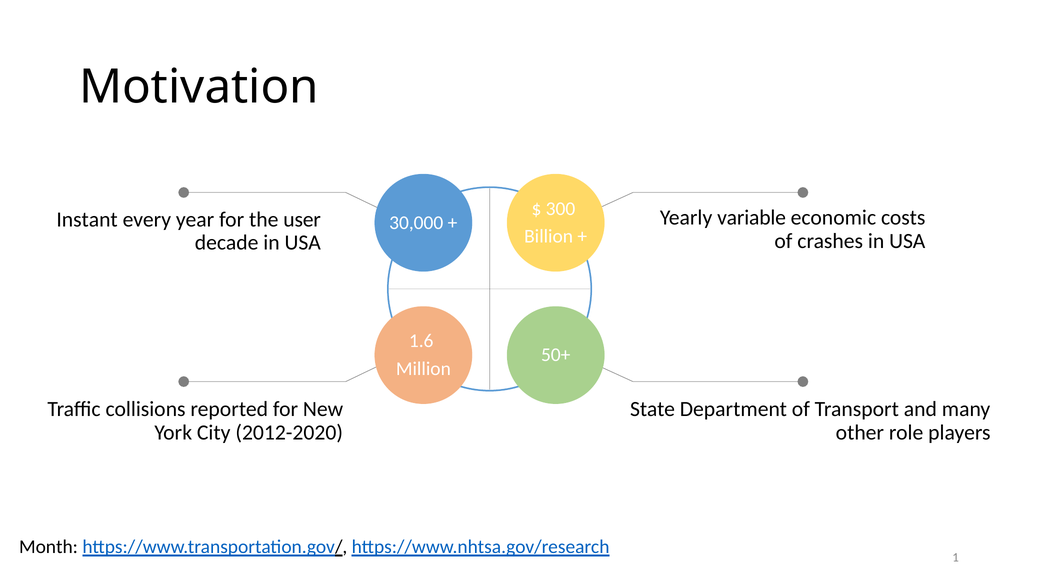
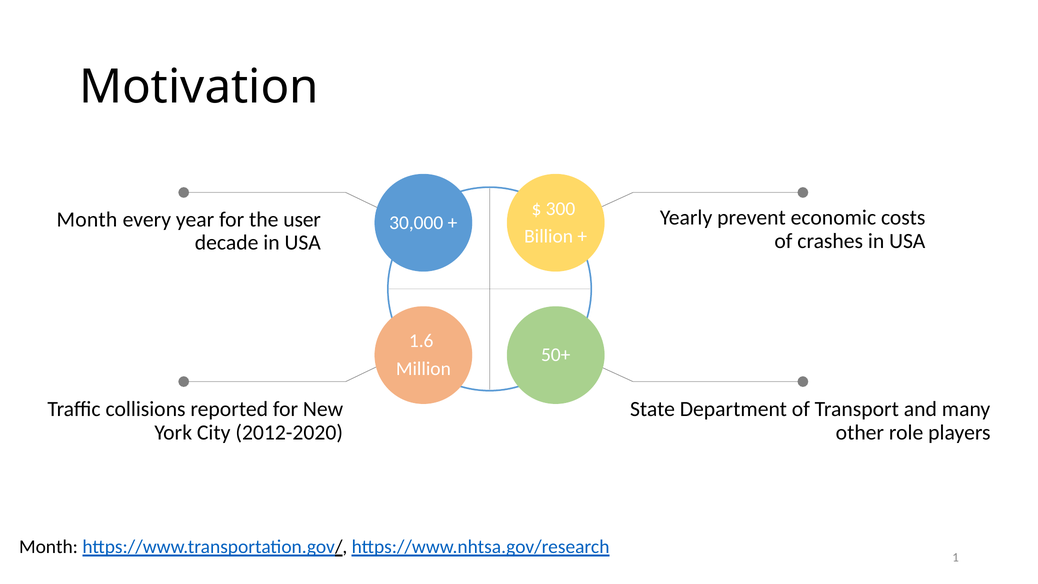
variable: variable -> prevent
Instant at (87, 219): Instant -> Month
